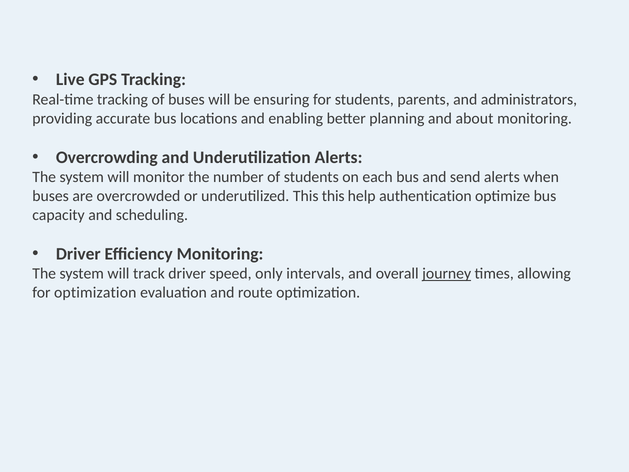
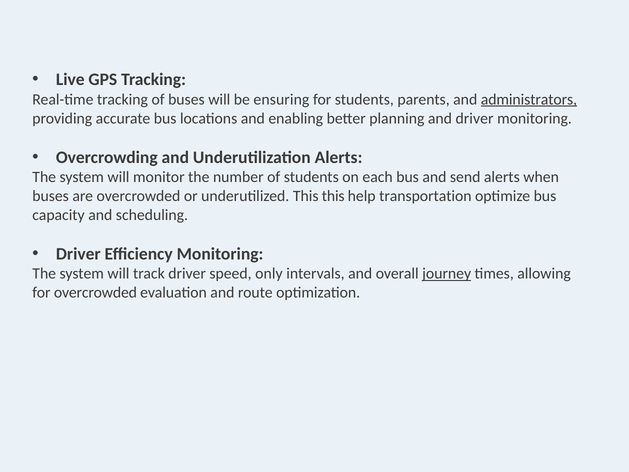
administrators underline: none -> present
and about: about -> driver
authentication: authentication -> transportation
for optimization: optimization -> overcrowded
